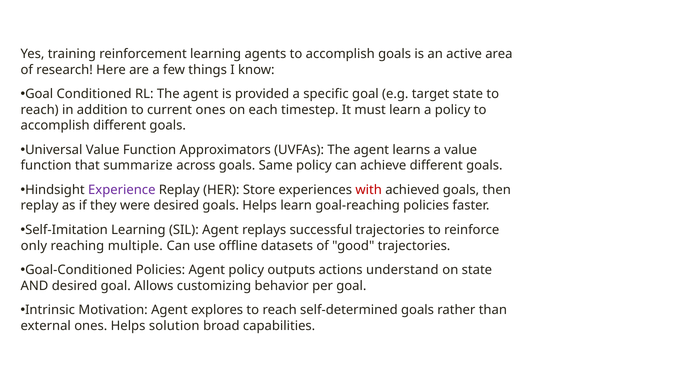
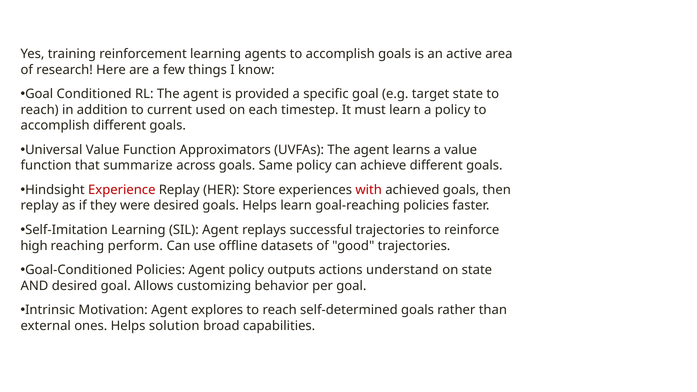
current ones: ones -> used
Experience colour: purple -> red
only: only -> high
multiple: multiple -> perform
